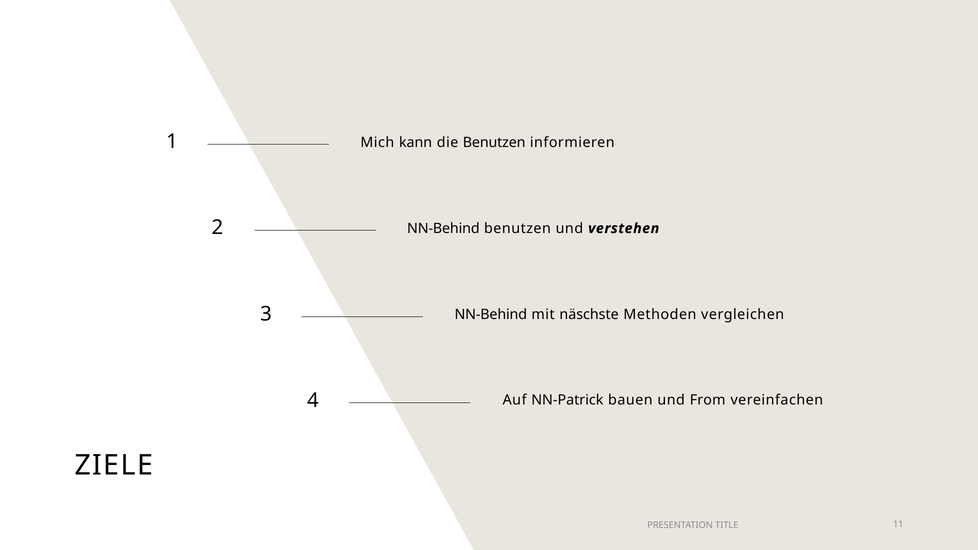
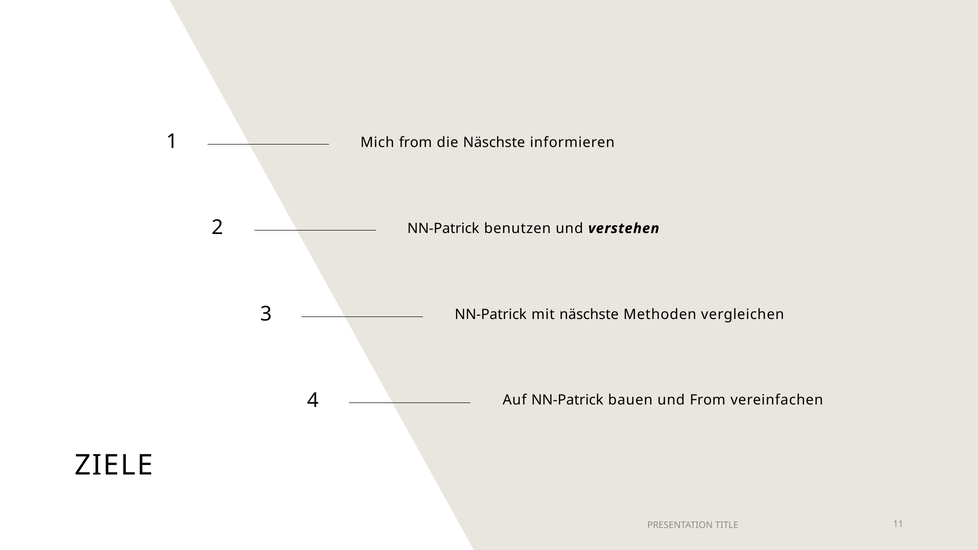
Mich kann: kann -> from
die Benutzen: Benutzen -> Näschste
NN-Behind at (443, 228): NN-Behind -> NN-Patrick
NN-Behind at (491, 315): NN-Behind -> NN-Patrick
